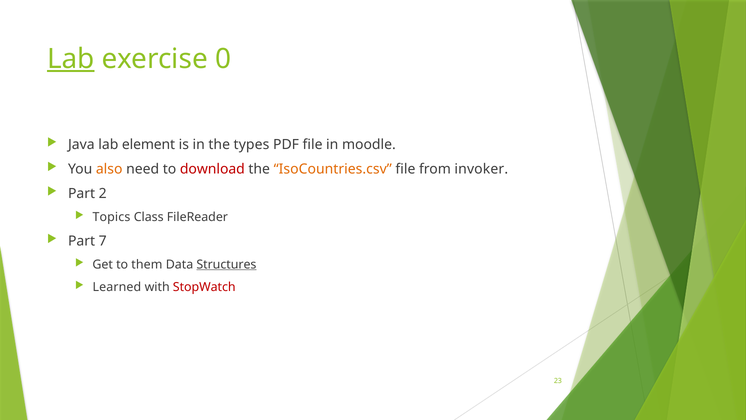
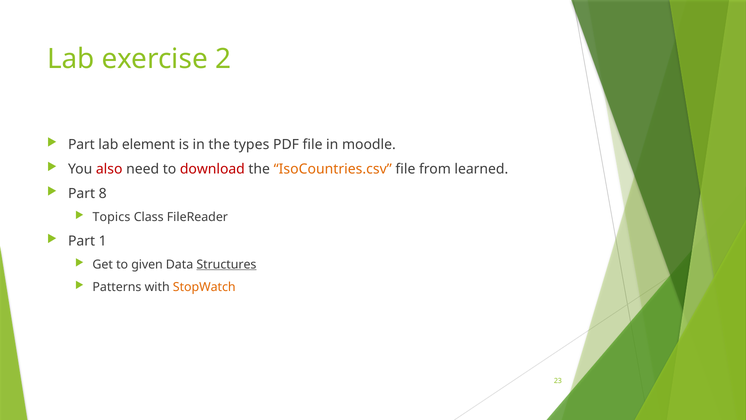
Lab at (71, 59) underline: present -> none
0: 0 -> 2
Java at (81, 144): Java -> Part
also colour: orange -> red
invoker: invoker -> learned
2: 2 -> 8
7: 7 -> 1
them: them -> given
Learned: Learned -> Patterns
StopWatch colour: red -> orange
